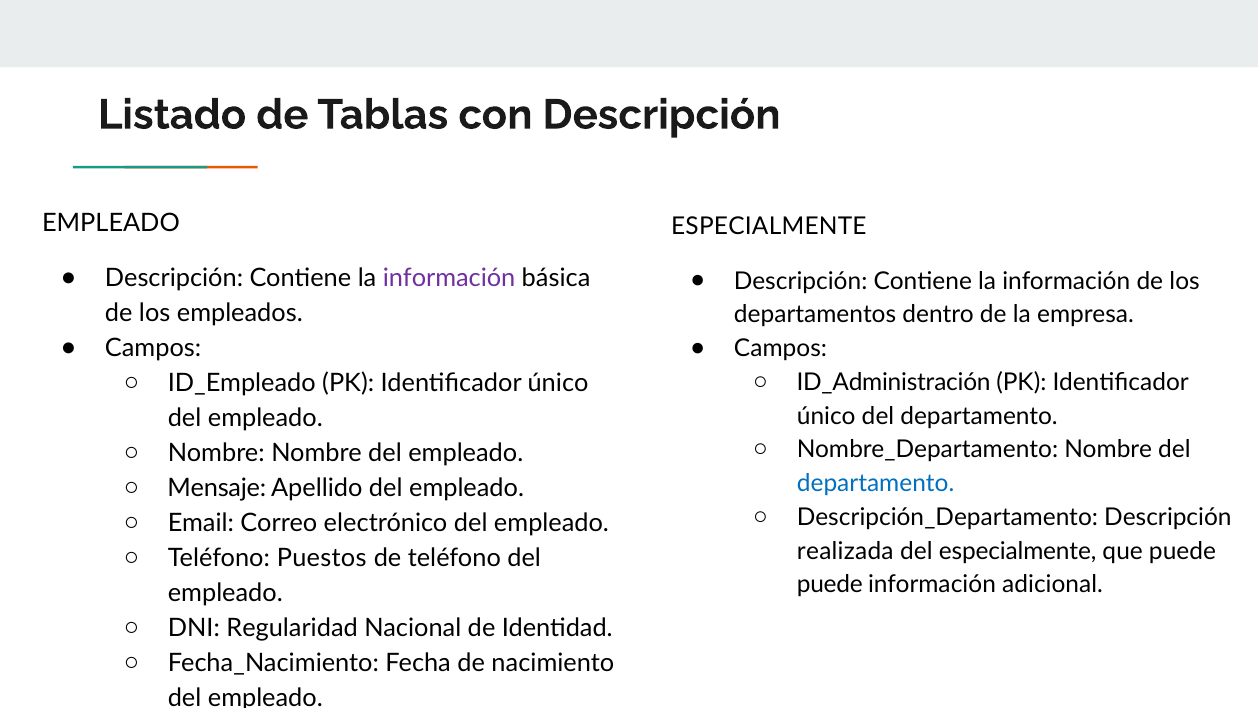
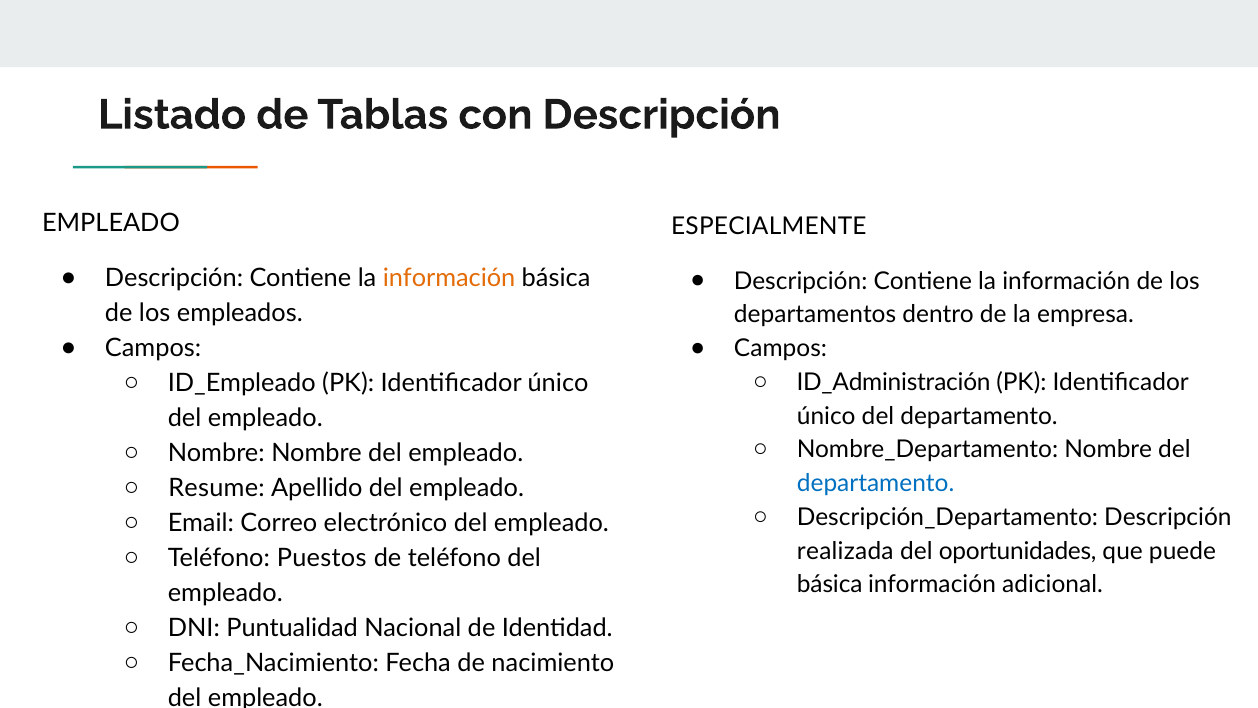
información at (449, 278) colour: purple -> orange
Mensaje: Mensaje -> Resume
del especialmente: especialmente -> oportunidades
puede at (830, 585): puede -> básica
Regularidad: Regularidad -> Puntualidad
